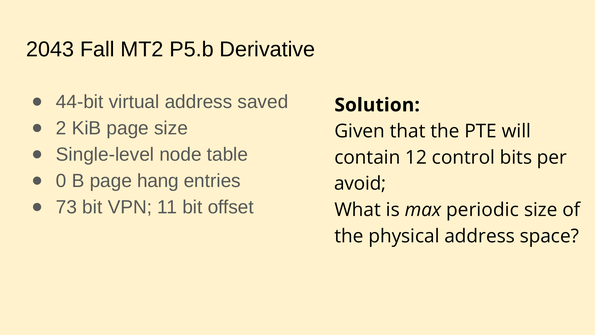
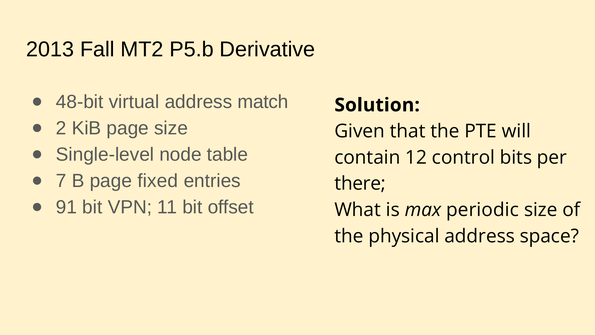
2043: 2043 -> 2013
44-bit: 44-bit -> 48-bit
saved: saved -> match
0: 0 -> 7
hang: hang -> fixed
avoid: avoid -> there
73: 73 -> 91
